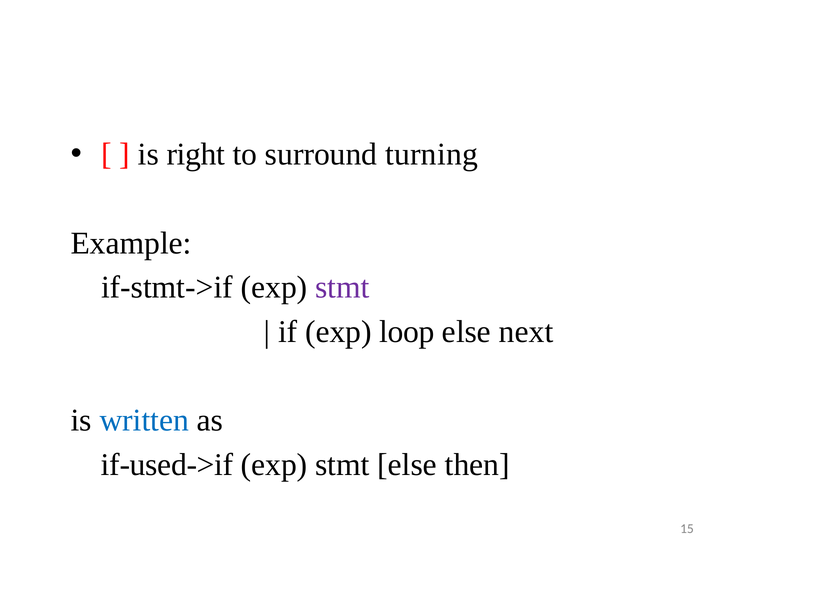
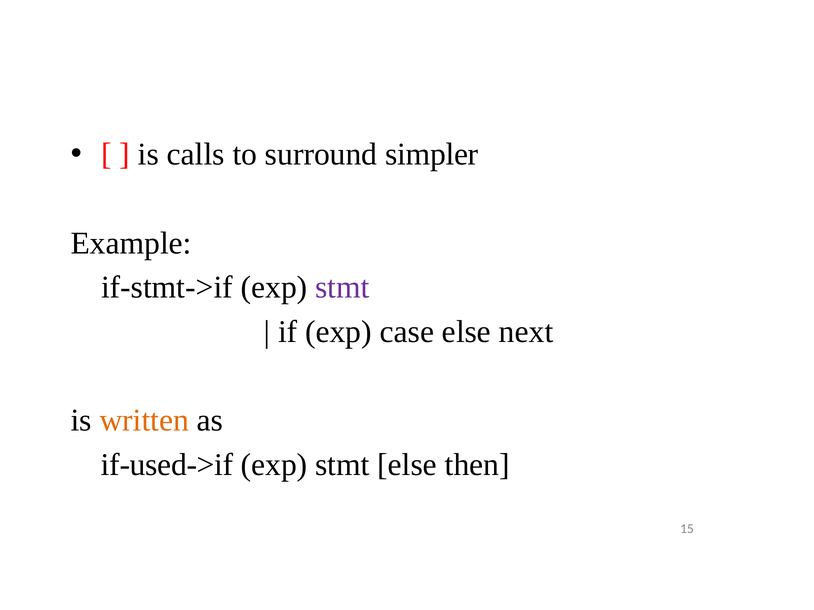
right: right -> calls
turning: turning -> simpler
loop: loop -> case
written colour: blue -> orange
